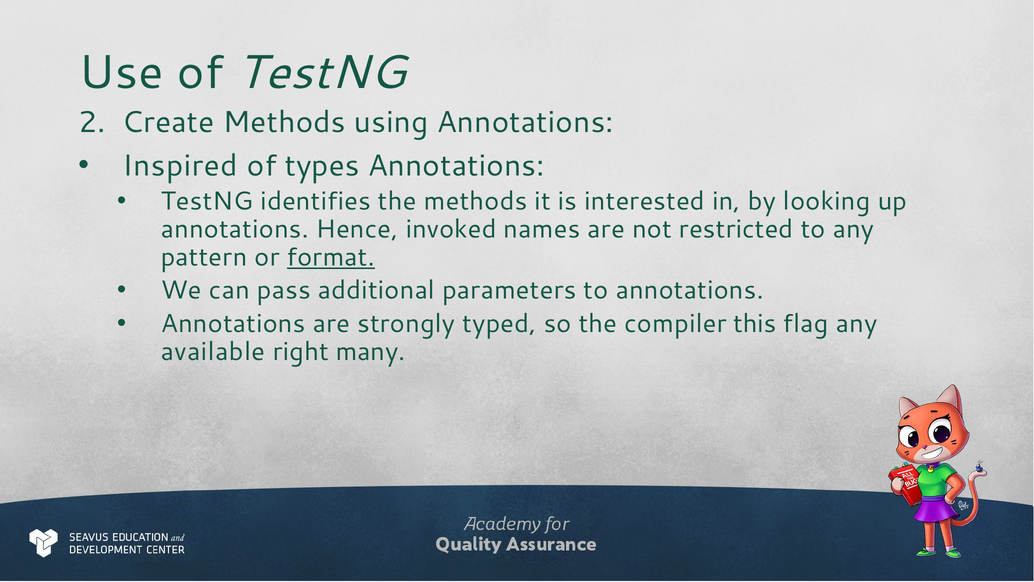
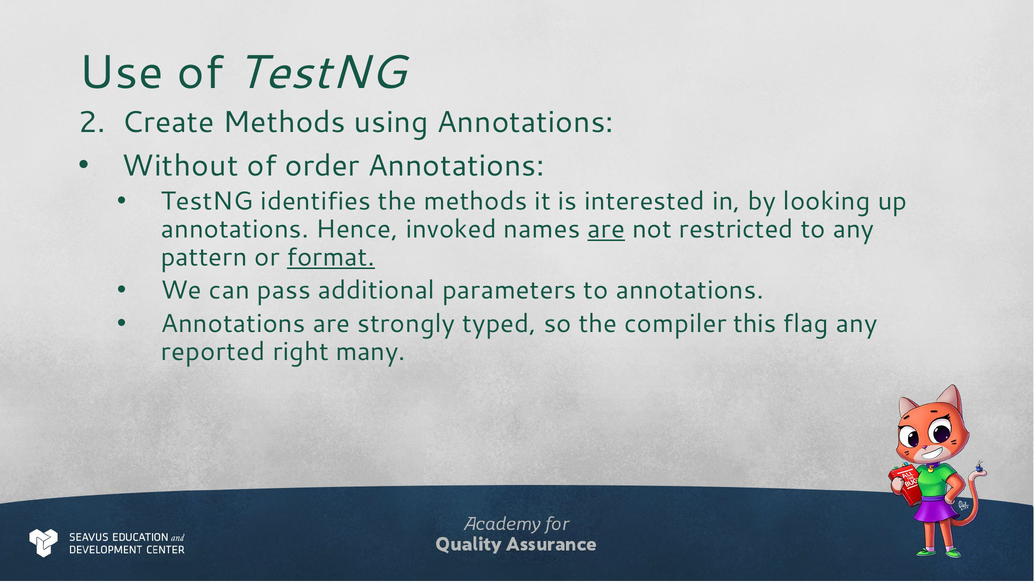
Inspired: Inspired -> Without
types: types -> order
are at (606, 229) underline: none -> present
available: available -> reported
